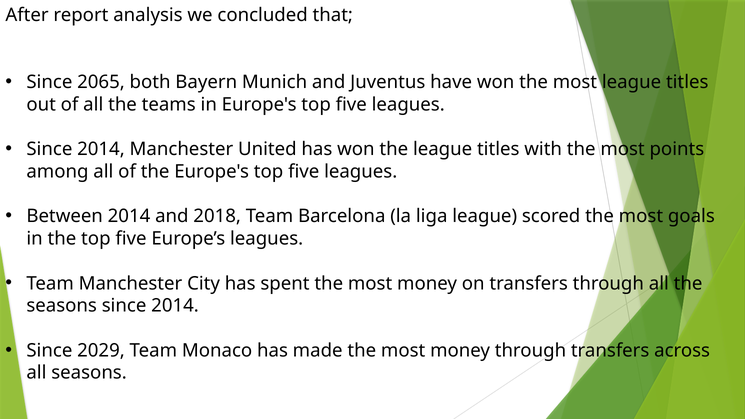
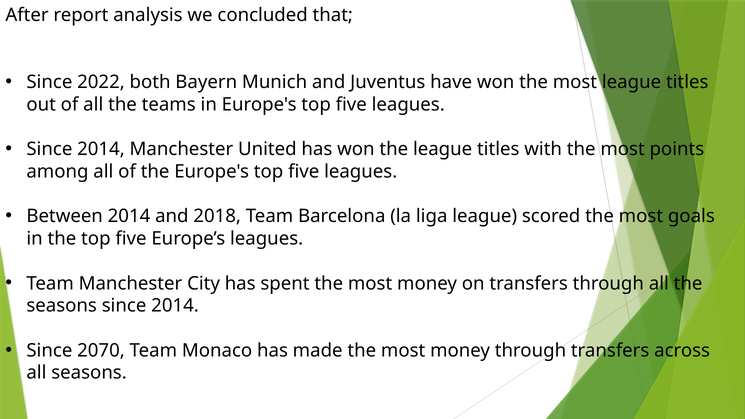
2065: 2065 -> 2022
2029: 2029 -> 2070
